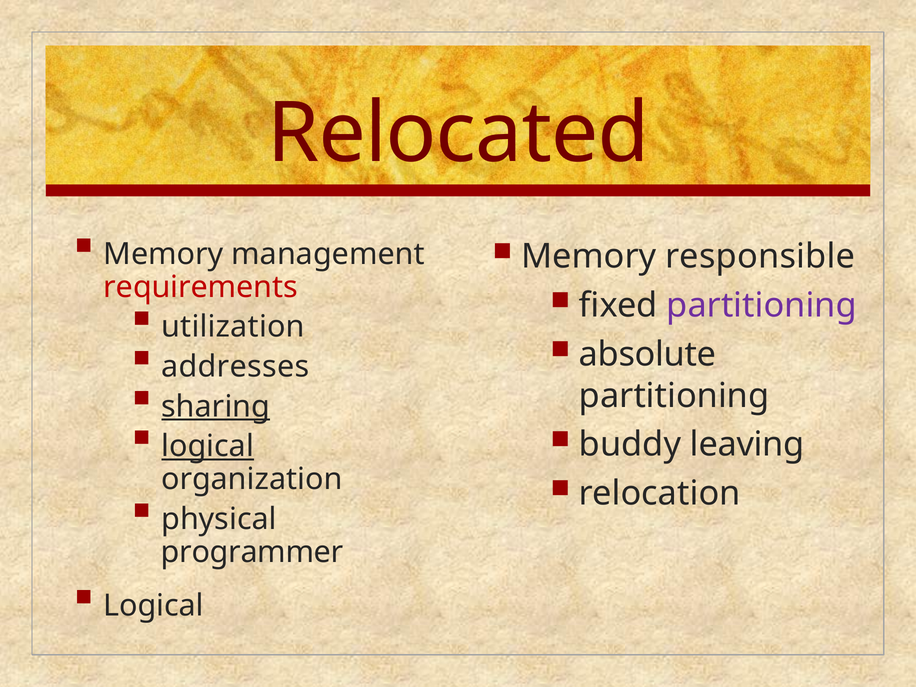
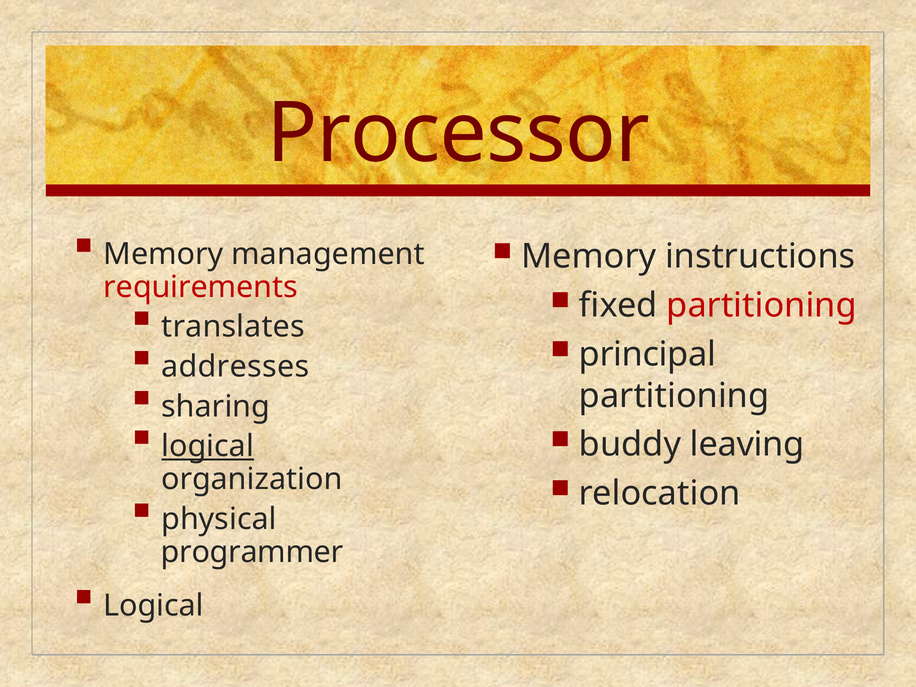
Relocated: Relocated -> Processor
responsible: responsible -> instructions
partitioning at (762, 306) colour: purple -> red
utilization: utilization -> translates
absolute: absolute -> principal
sharing underline: present -> none
